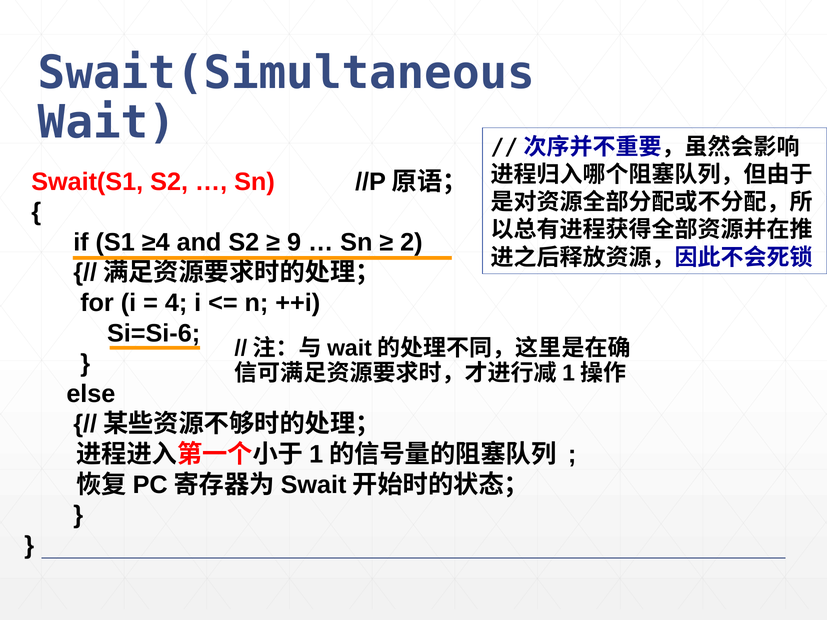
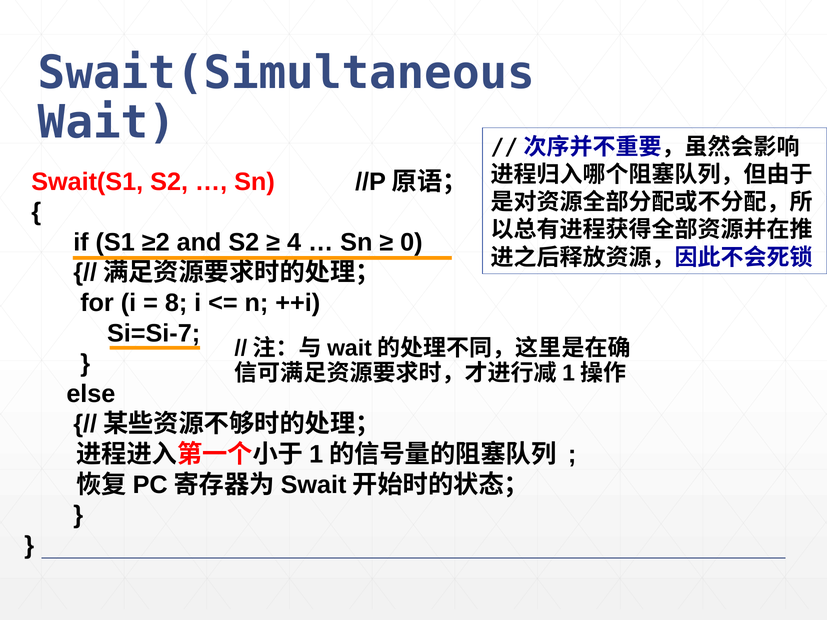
≥4: ≥4 -> ≥2
9: 9 -> 4
2: 2 -> 0
4: 4 -> 8
Si=Si-6: Si=Si-6 -> Si=Si-7
